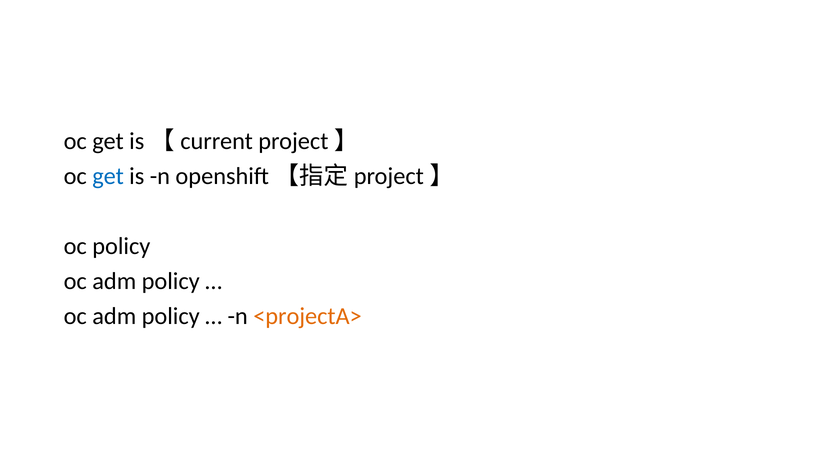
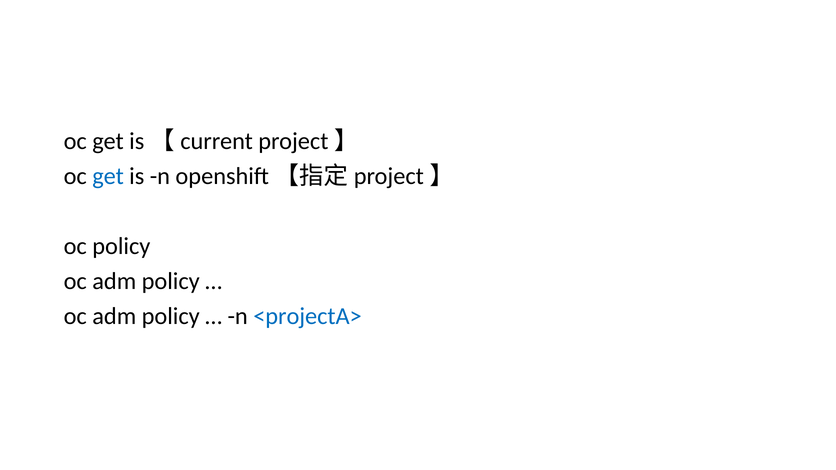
<projectA> colour: orange -> blue
